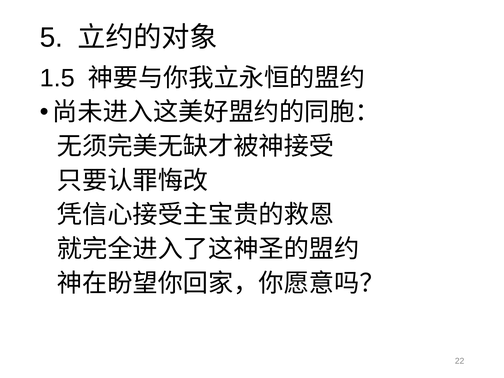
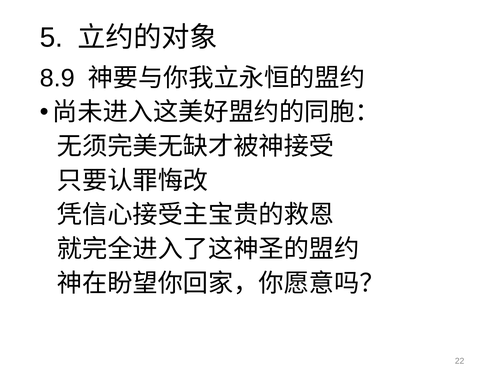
1.5: 1.5 -> 8.9
